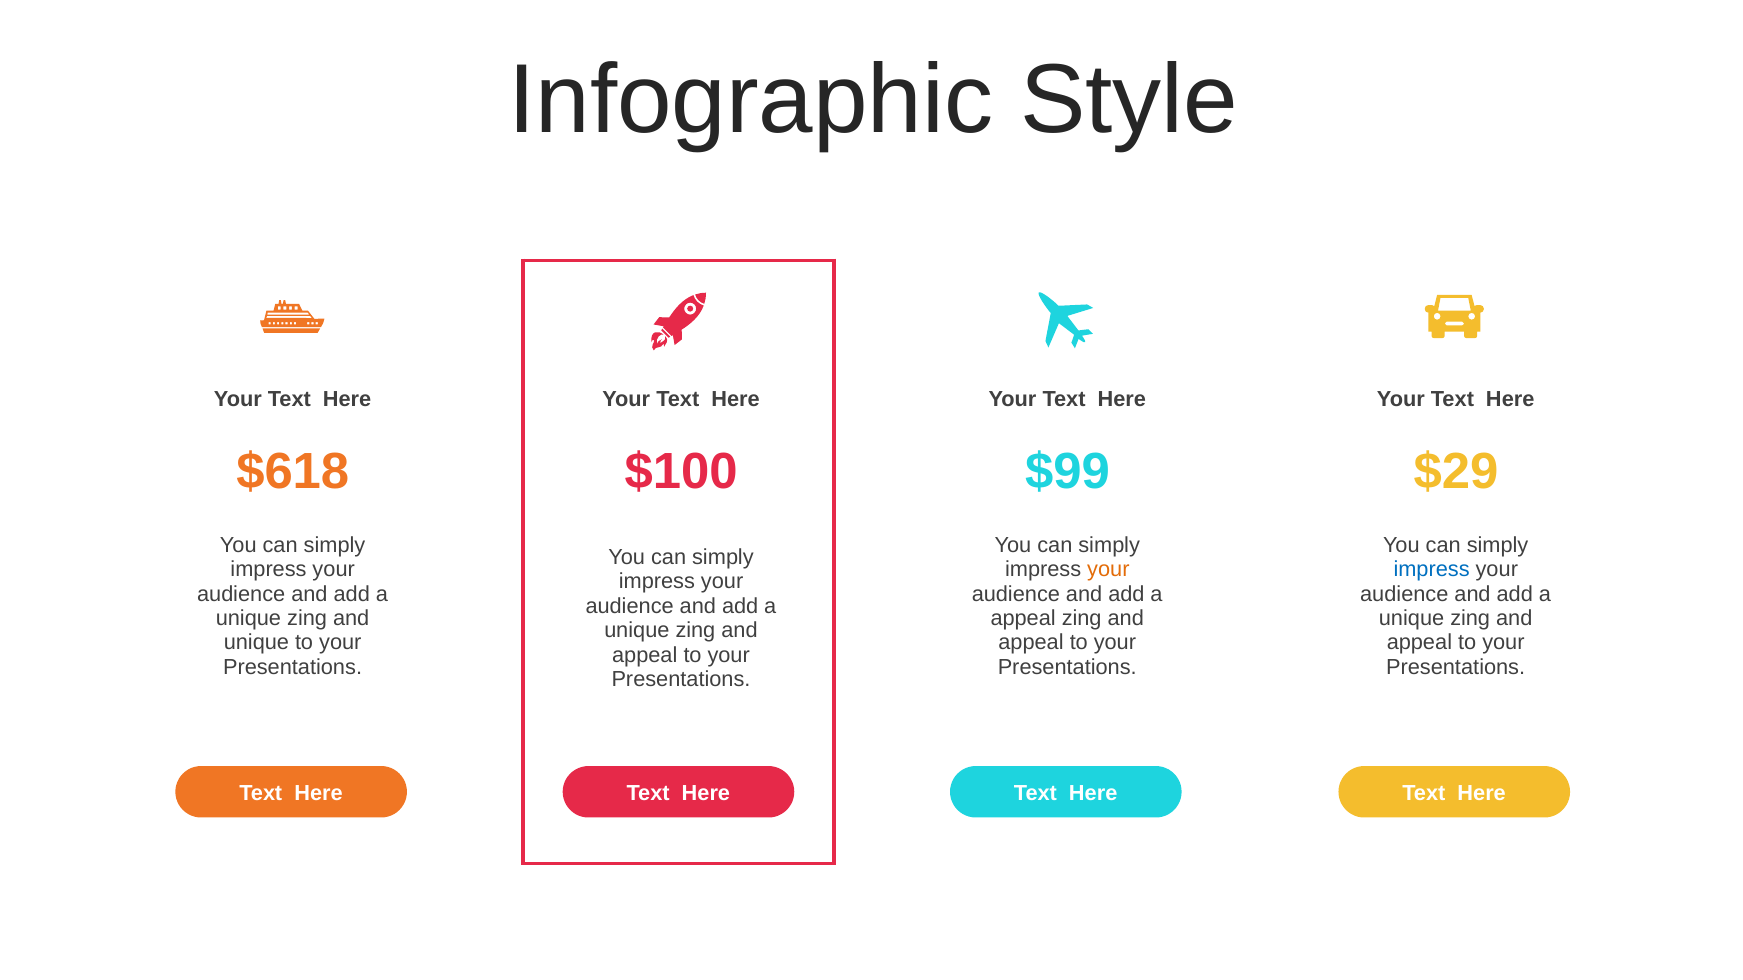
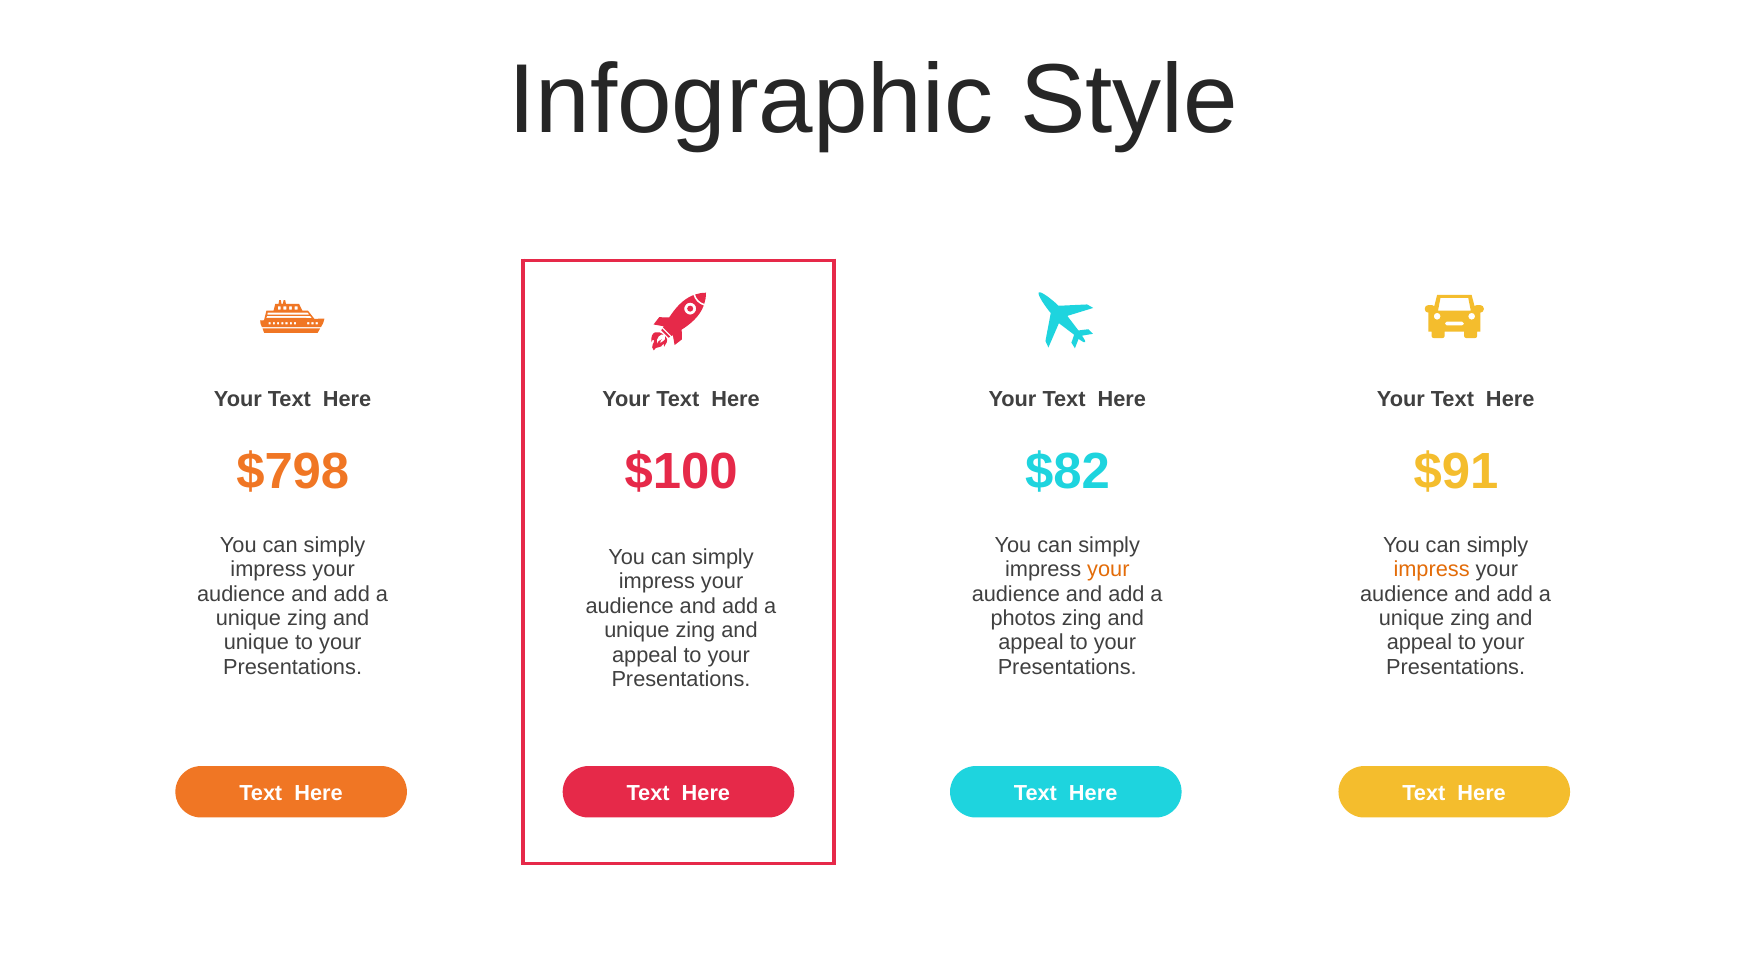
$618: $618 -> $798
$99: $99 -> $82
$29: $29 -> $91
impress at (1432, 570) colour: blue -> orange
appeal at (1023, 619): appeal -> photos
